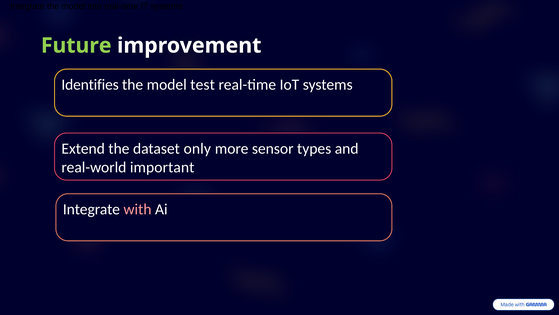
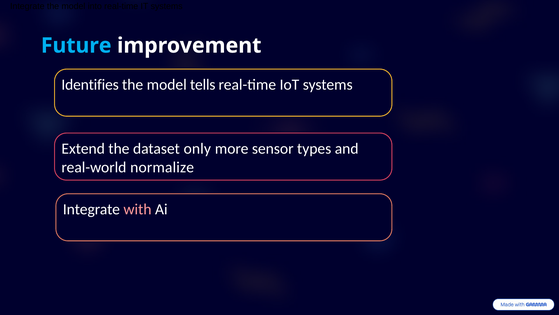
Future colour: light green -> light blue
test: test -> tells
important: important -> normalize
